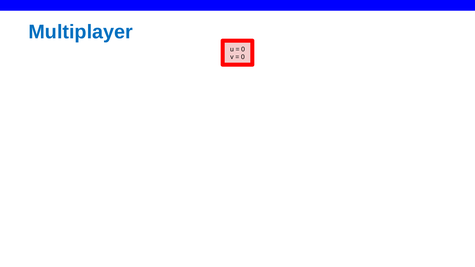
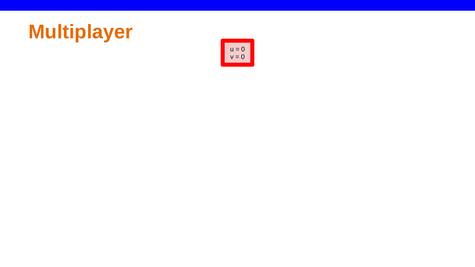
Multiplayer colour: blue -> orange
